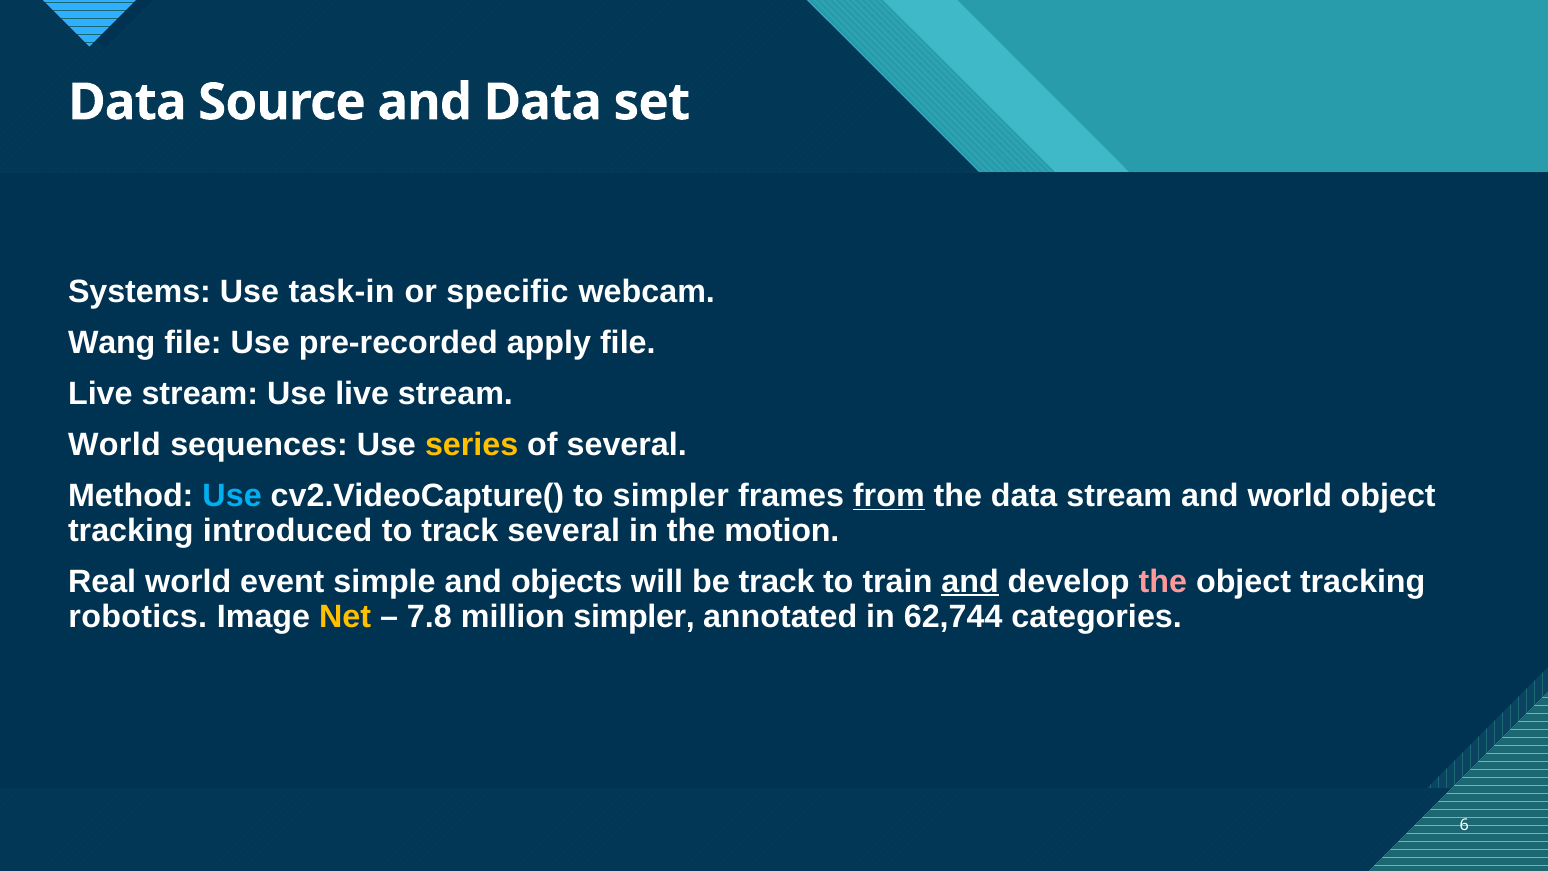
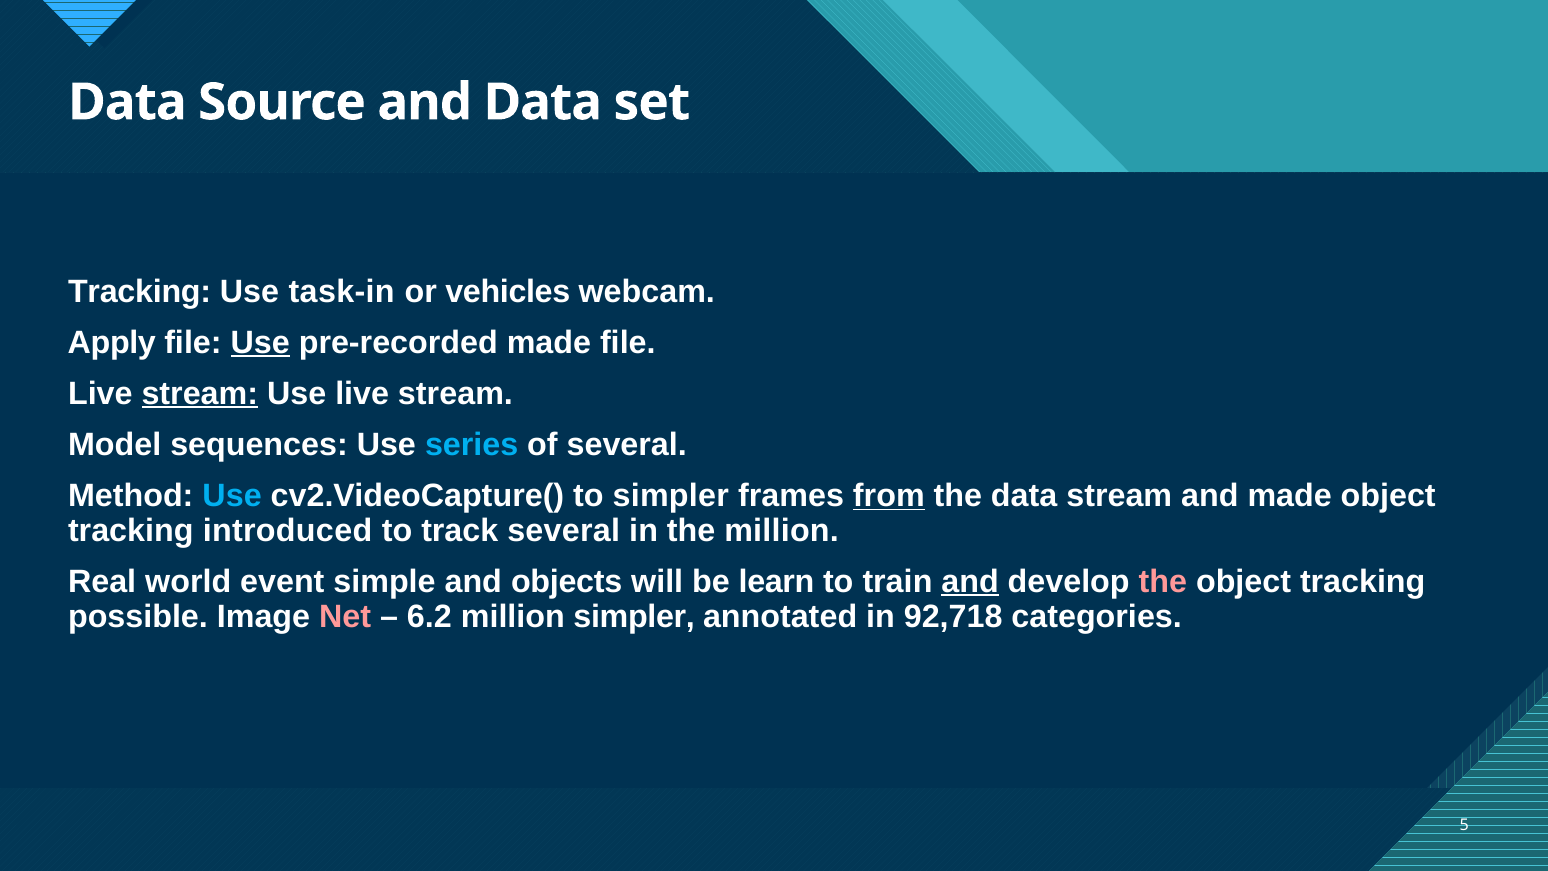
Systems at (139, 291): Systems -> Tracking
specific: specific -> vehicles
Wang: Wang -> Apply
Use at (260, 342) underline: none -> present
pre-recorded apply: apply -> made
stream at (200, 393) underline: none -> present
World at (114, 444): World -> Model
series colour: yellow -> light blue
and world: world -> made
the motion: motion -> million
be track: track -> learn
robotics: robotics -> possible
Net colour: yellow -> pink
7.8: 7.8 -> 6.2
62,744: 62,744 -> 92,718
6: 6 -> 5
